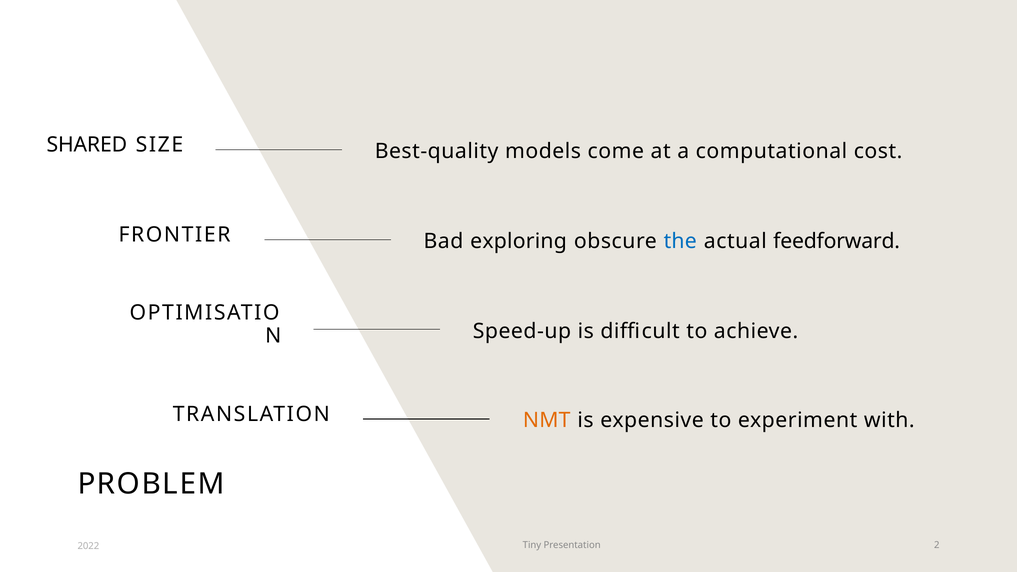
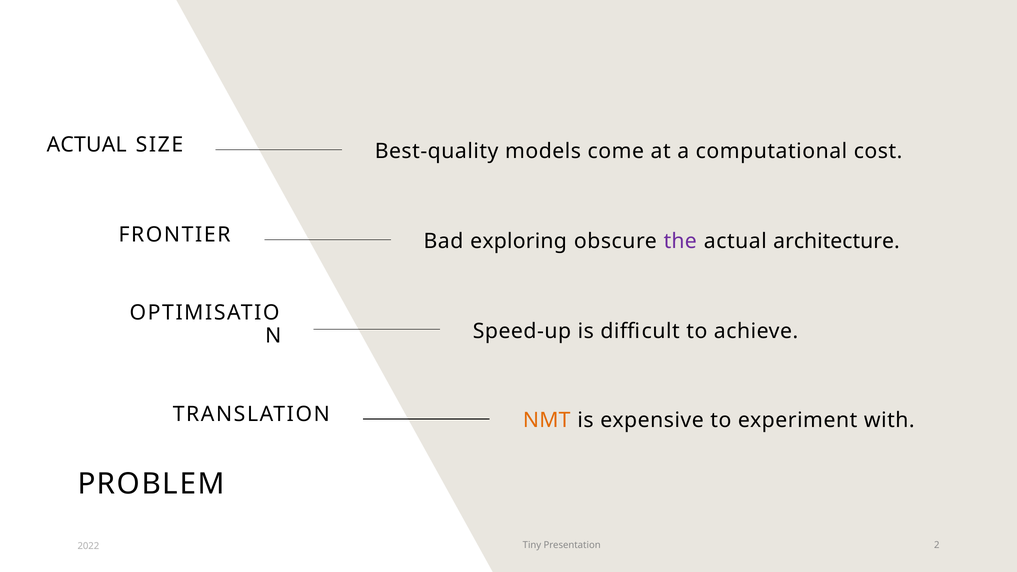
SHARED at (87, 145): SHARED -> ACTUAL
the colour: blue -> purple
feedforward: feedforward -> architecture
